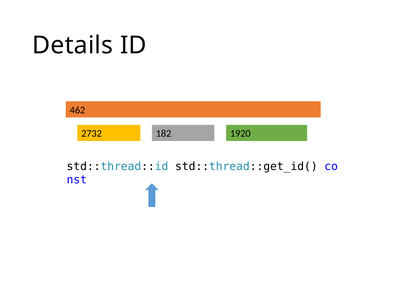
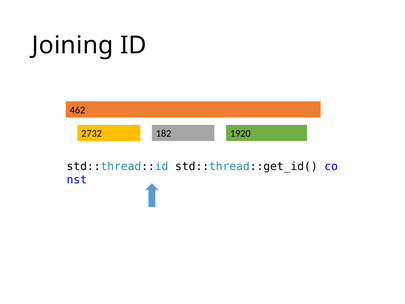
Details: Details -> Joining
